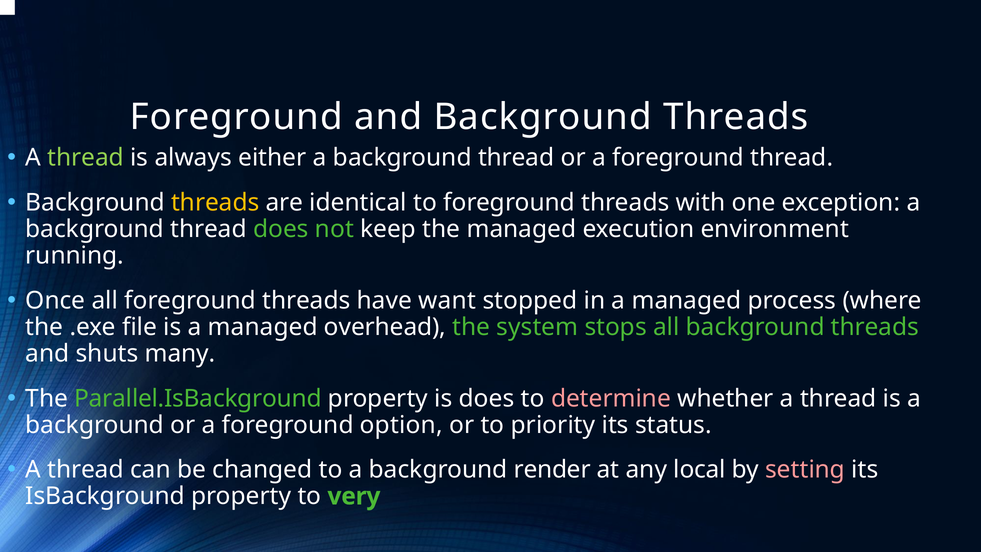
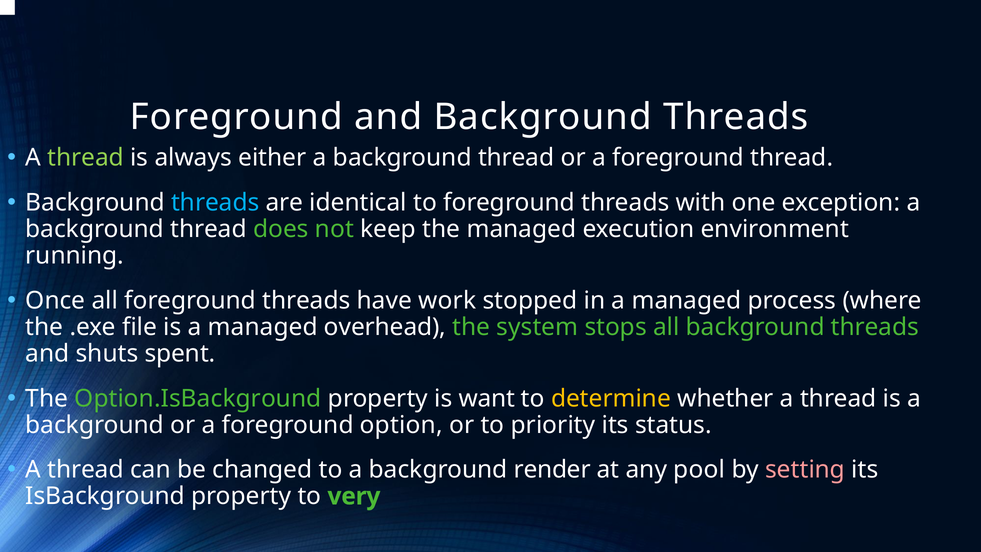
threads at (215, 203) colour: yellow -> light blue
want: want -> work
many: many -> spent
Parallel.IsBackground: Parallel.IsBackground -> Option.IsBackground
is does: does -> want
determine colour: pink -> yellow
local: local -> pool
